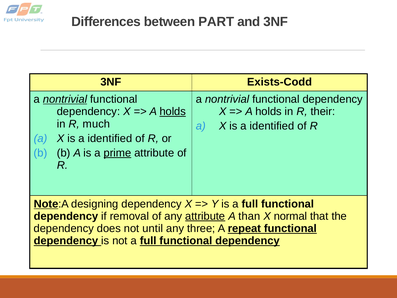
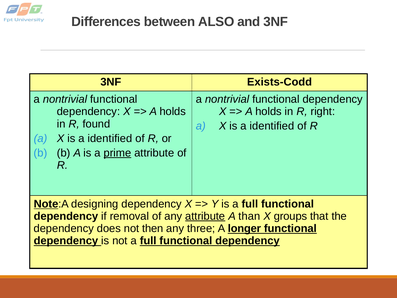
PART: PART -> ALSO
nontrivial at (65, 99) underline: present -> none
holds at (173, 111) underline: present -> none
their: their -> right
much: much -> found
normal: normal -> groups
until: until -> then
repeat: repeat -> longer
